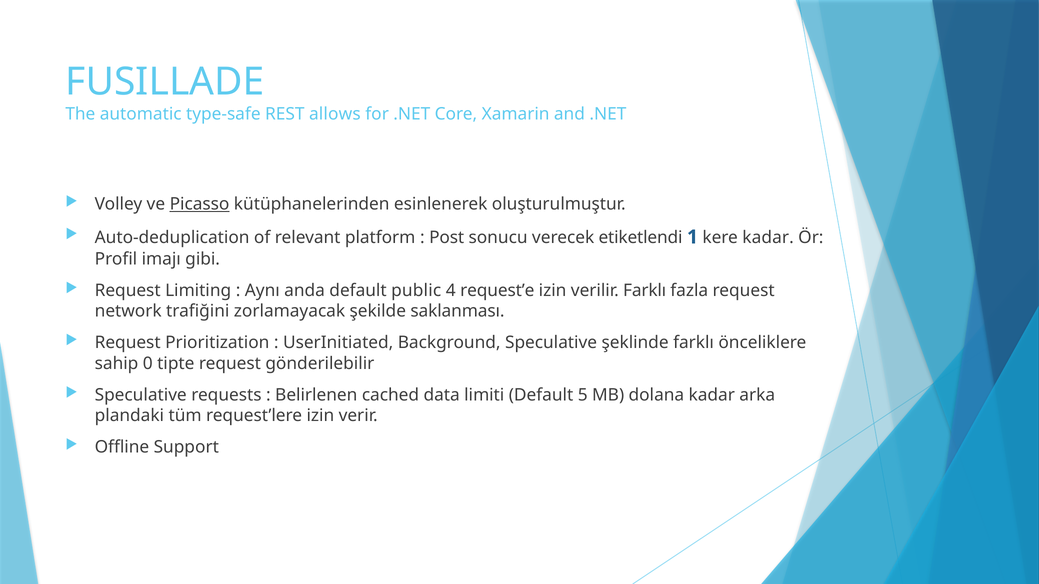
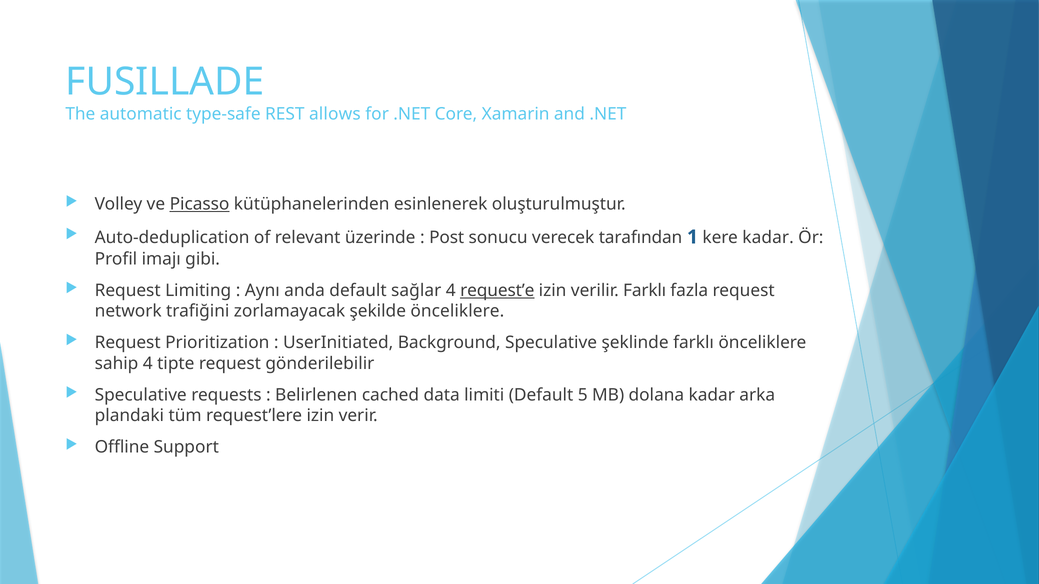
platform: platform -> üzerinde
etiketlendi: etiketlendi -> tarafından
public: public -> sağlar
request’e underline: none -> present
şekilde saklanması: saklanması -> önceliklere
sahip 0: 0 -> 4
